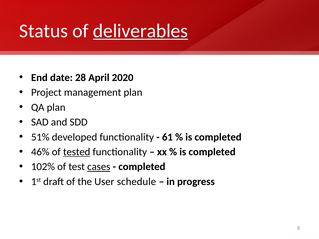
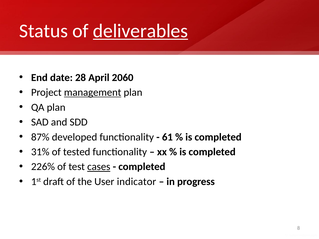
2020: 2020 -> 2060
management underline: none -> present
51%: 51% -> 87%
46%: 46% -> 31%
tested underline: present -> none
102%: 102% -> 226%
schedule: schedule -> indicator
